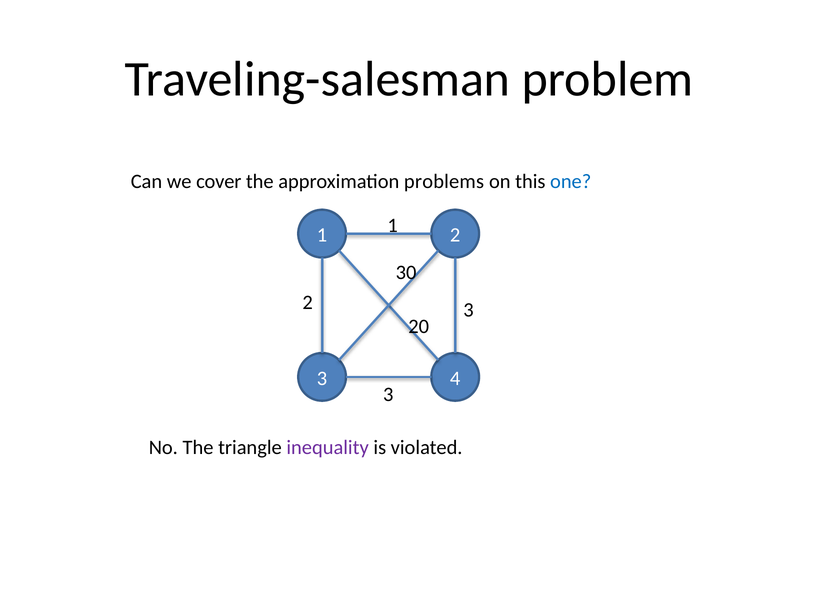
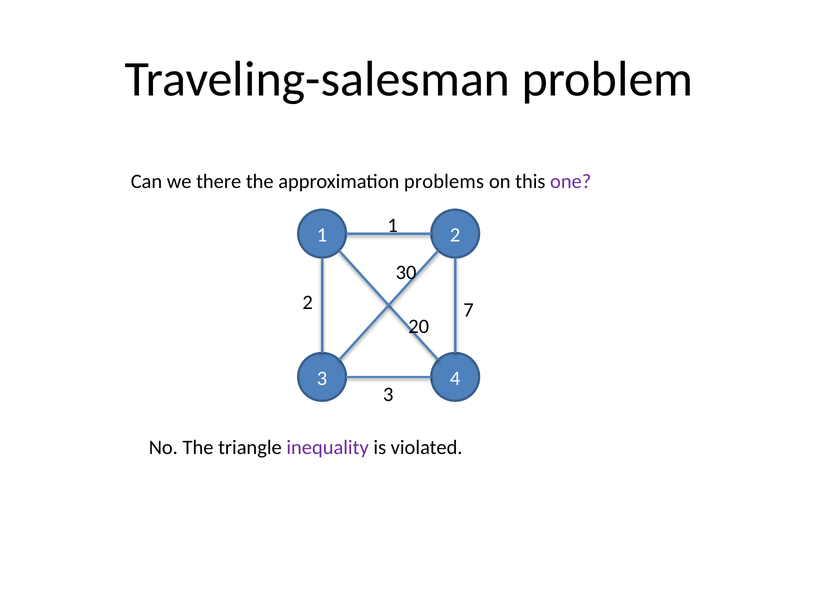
cover: cover -> there
one colour: blue -> purple
2 3: 3 -> 7
